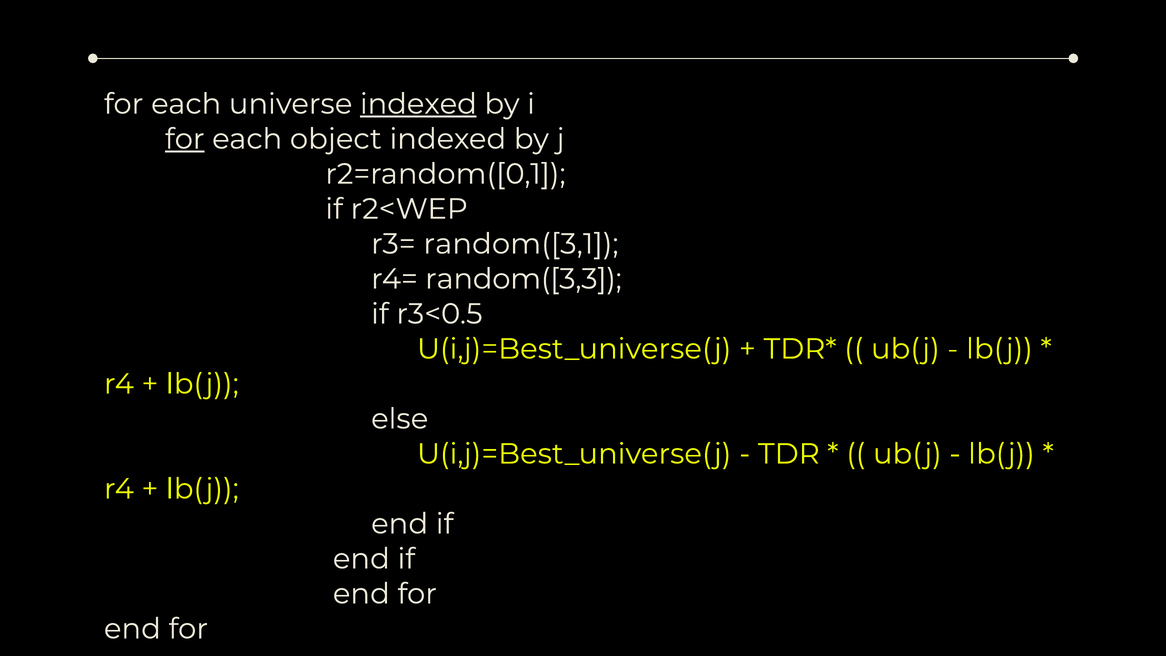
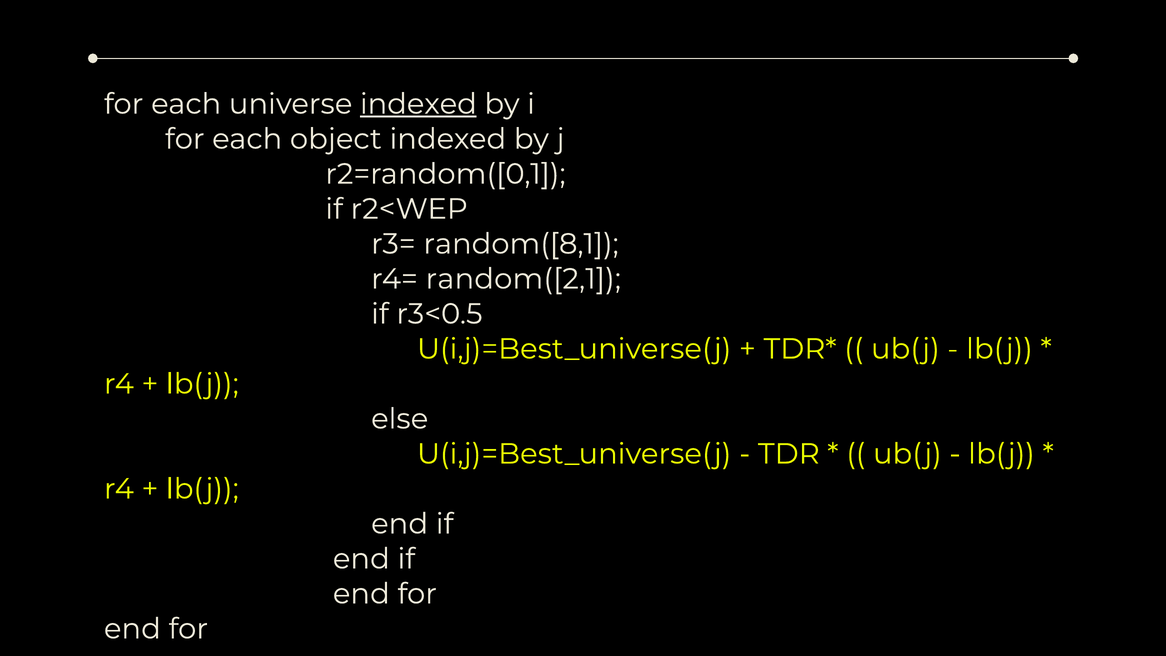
for at (185, 139) underline: present -> none
random([3,1: random([3,1 -> random([8,1
random([3,3: random([3,3 -> random([2,1
